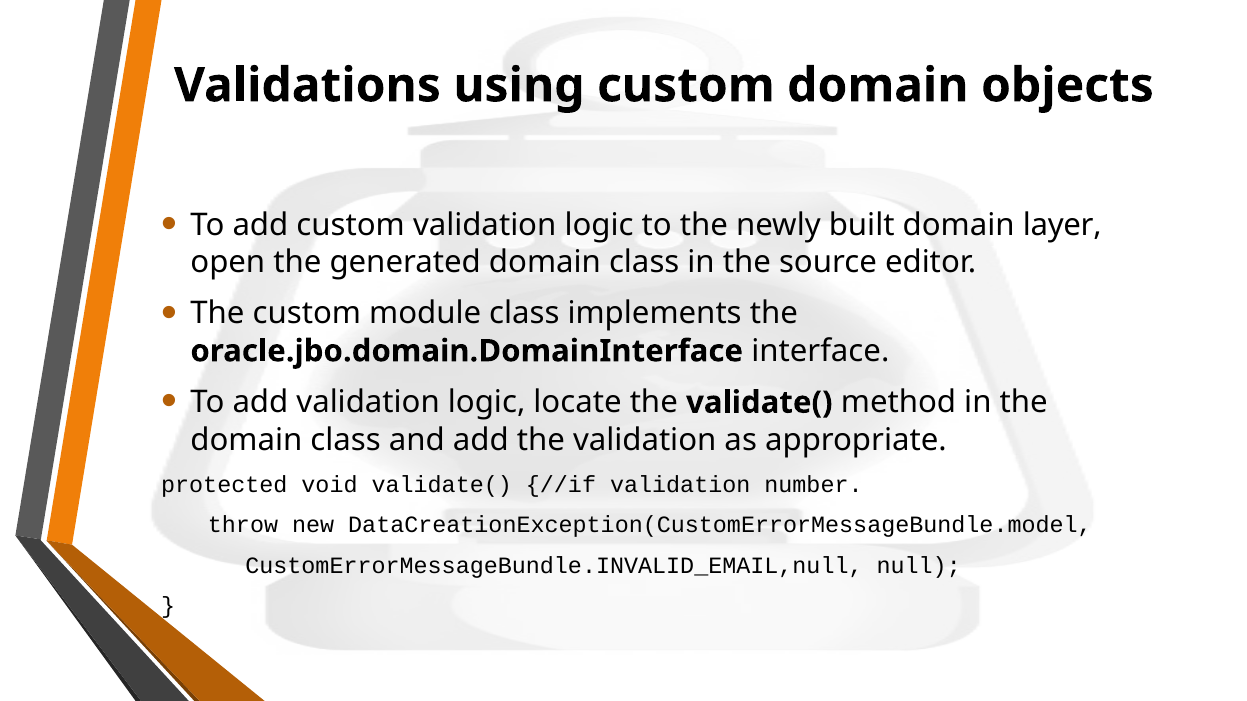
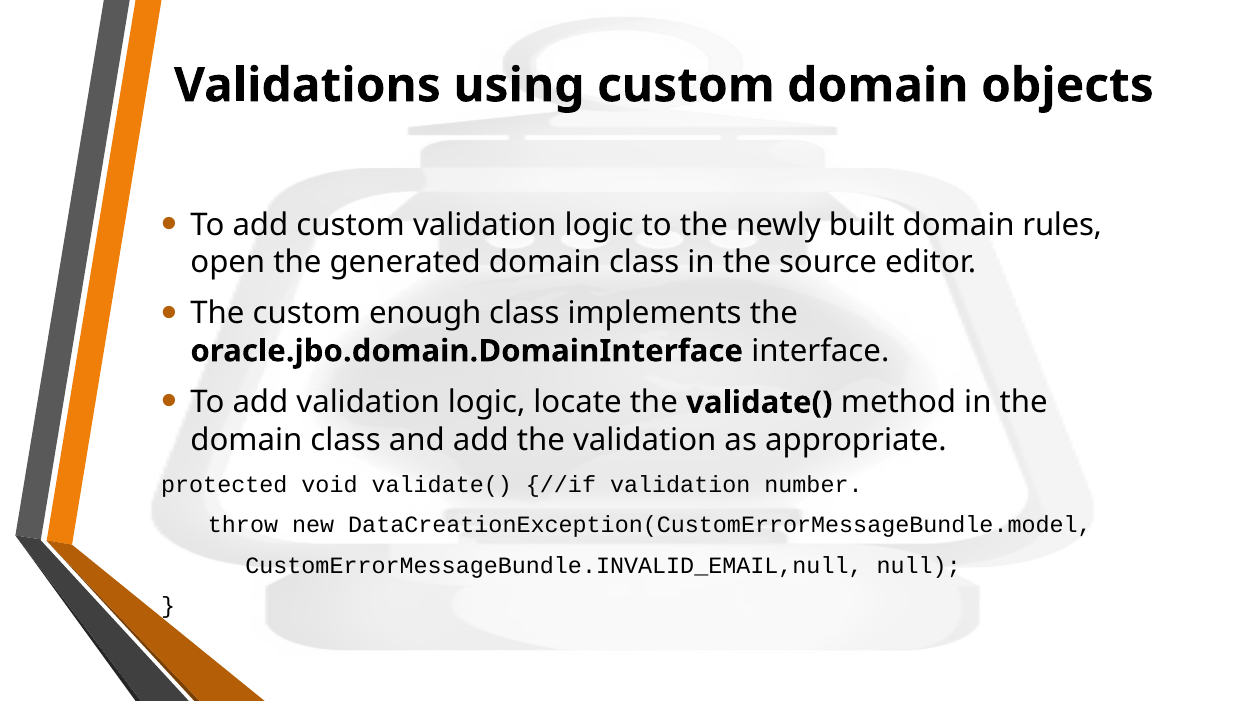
layer: layer -> rules
module: module -> enough
